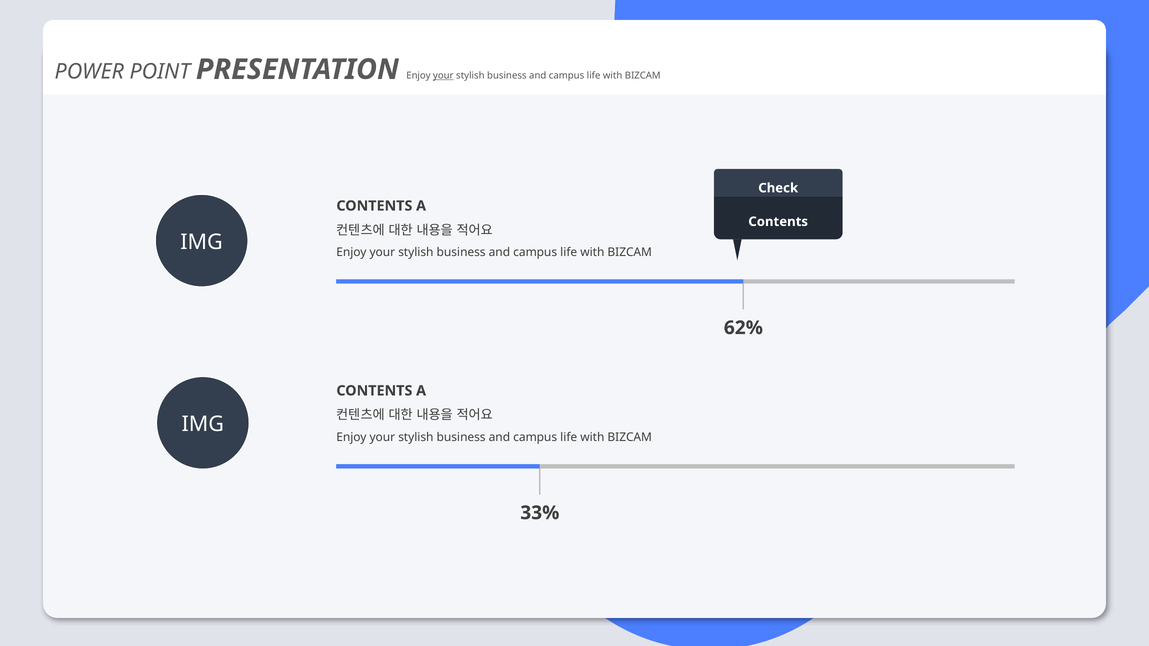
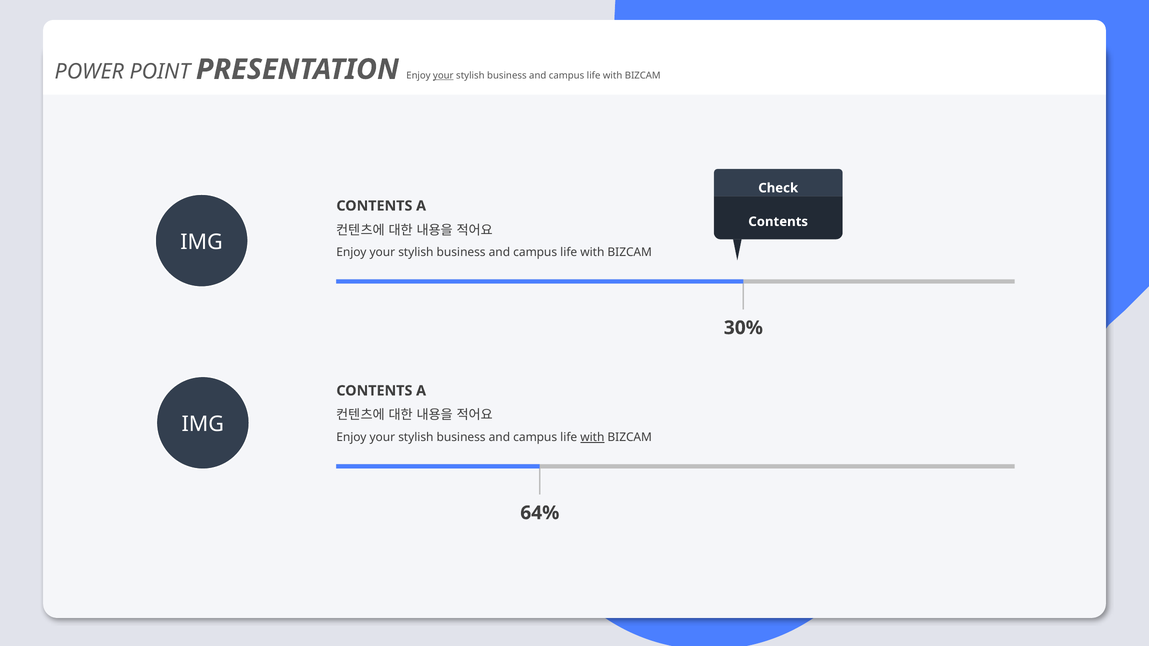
62%: 62% -> 30%
with at (592, 437) underline: none -> present
33%: 33% -> 64%
